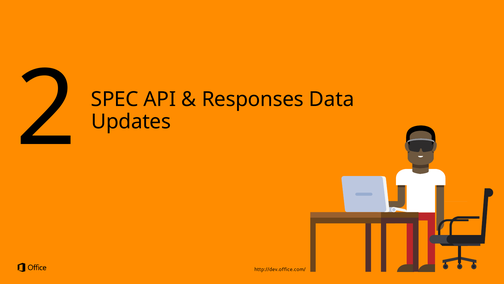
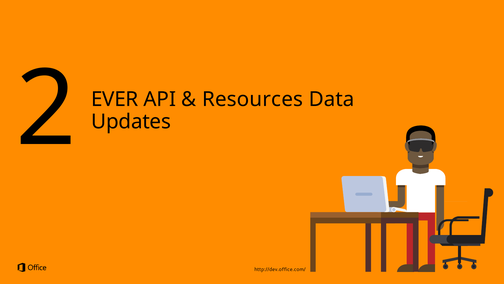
SPEC: SPEC -> EVER
Responses: Responses -> Resources
